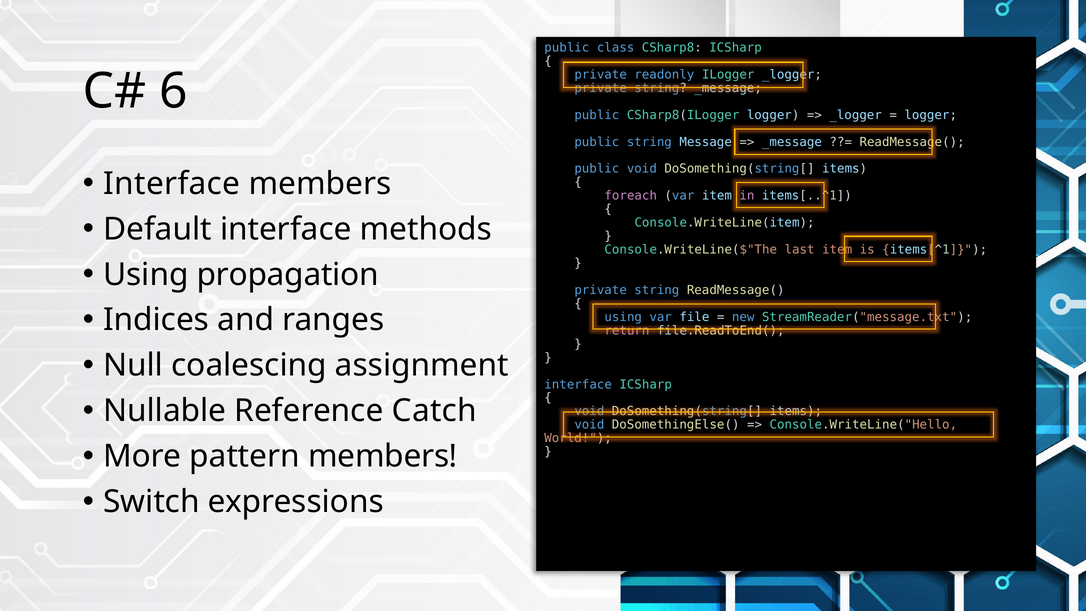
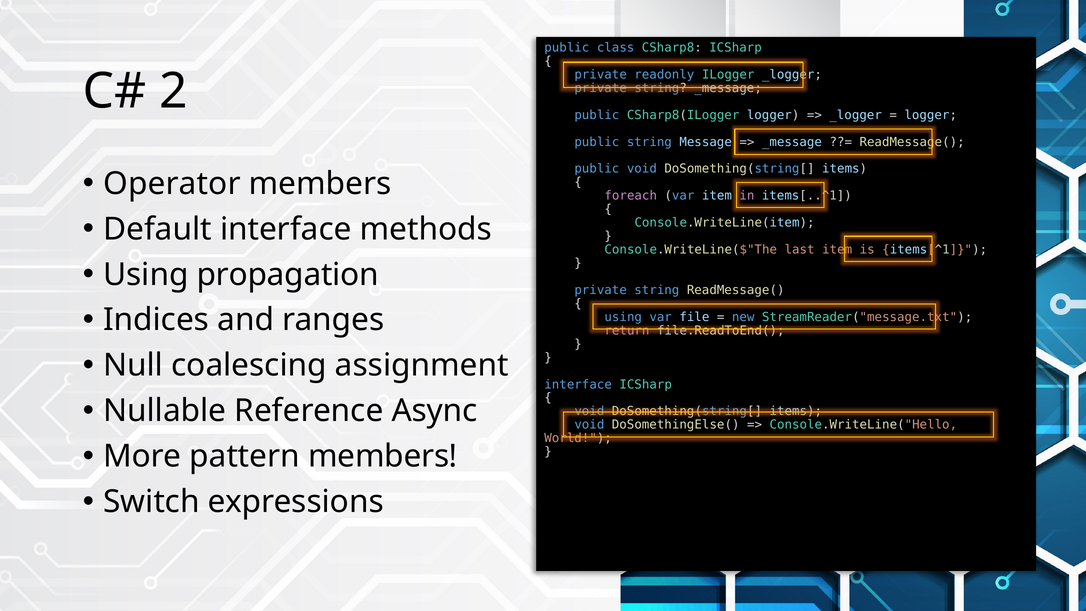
6: 6 -> 2
Interface at (172, 184): Interface -> Operator
Catch: Catch -> Async
